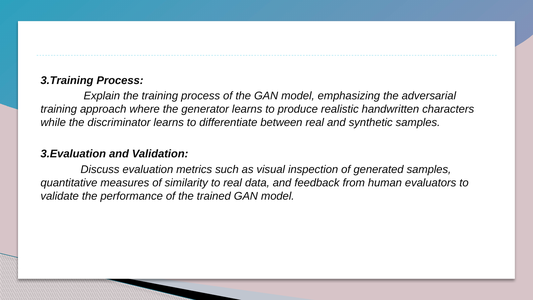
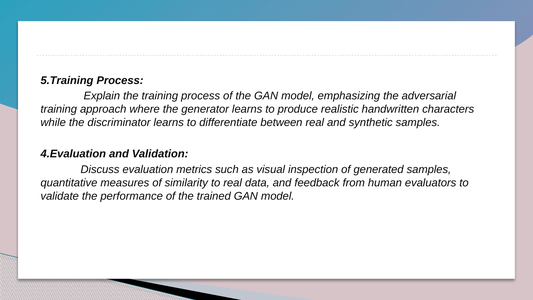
3.Training: 3.Training -> 5.Training
3.Evaluation: 3.Evaluation -> 4.Evaluation
